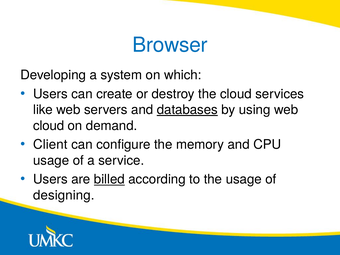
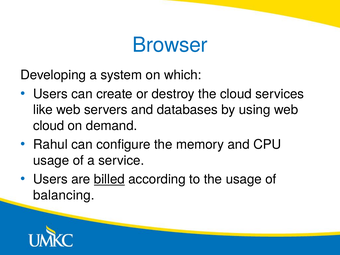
databases underline: present -> none
Client: Client -> Rahul
designing: designing -> balancing
